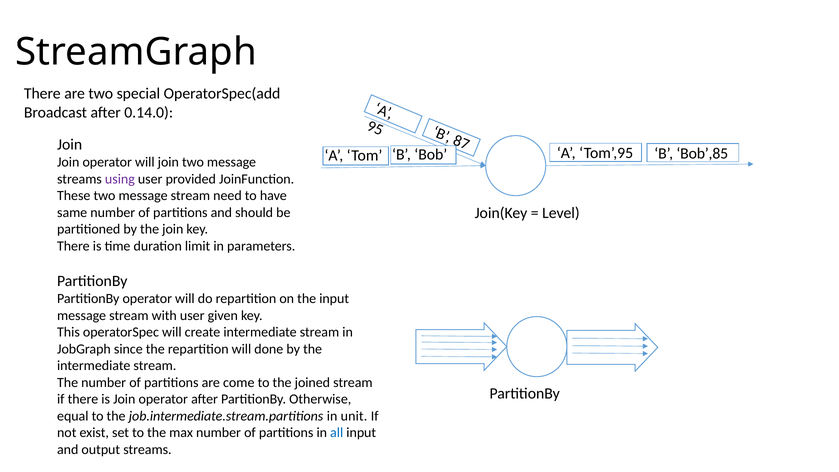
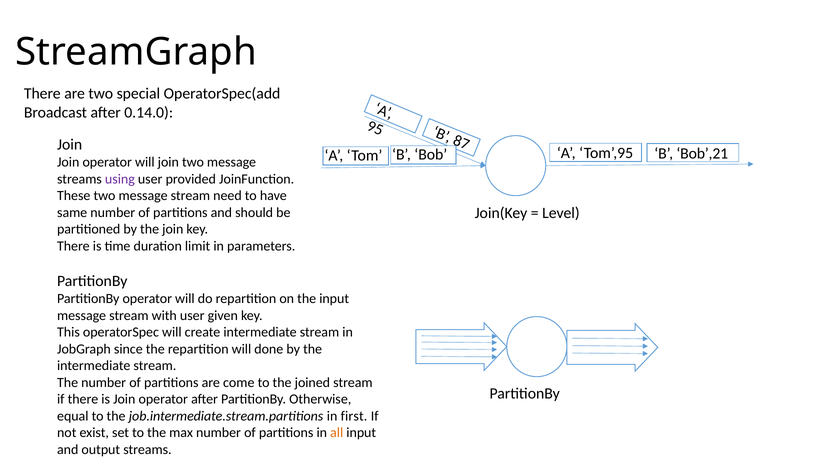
Bob’,85: Bob’,85 -> Bob’,21
unit: unit -> first
all colour: blue -> orange
